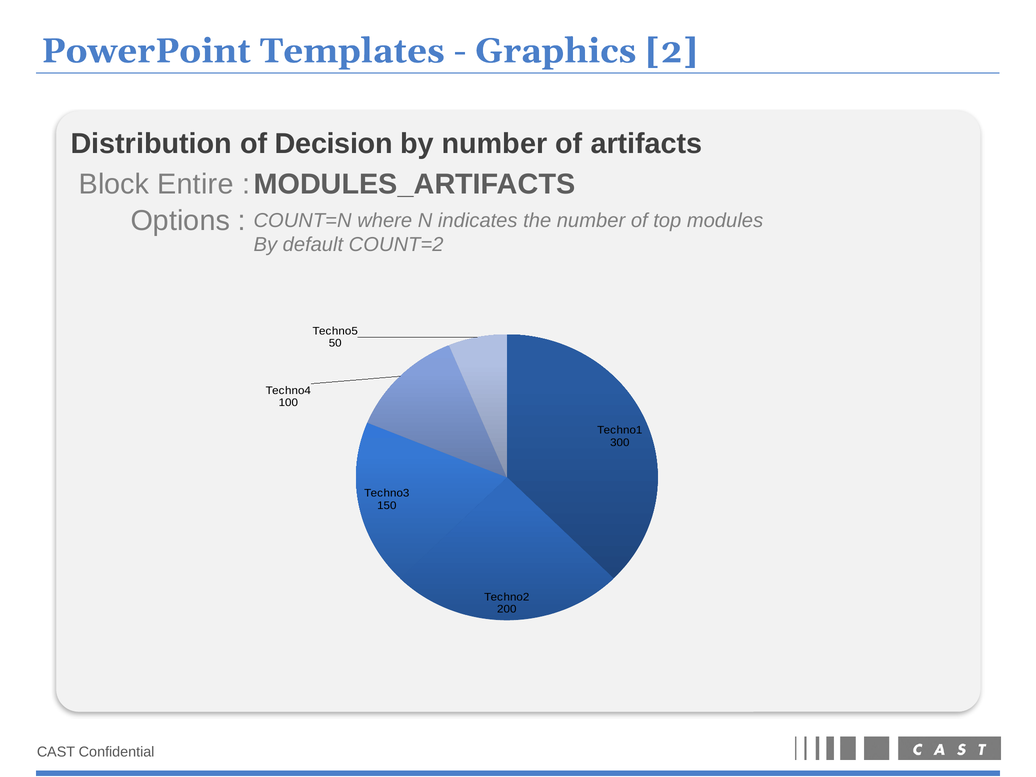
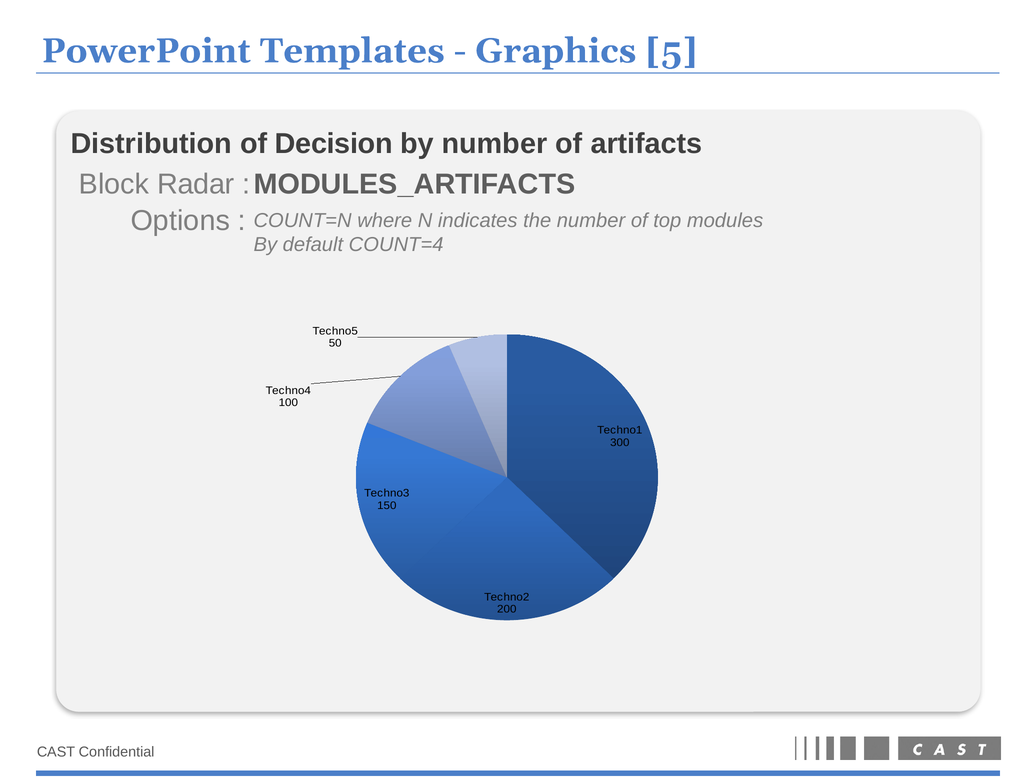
2: 2 -> 5
Entire: Entire -> Radar
COUNT=2: COUNT=2 -> COUNT=4
